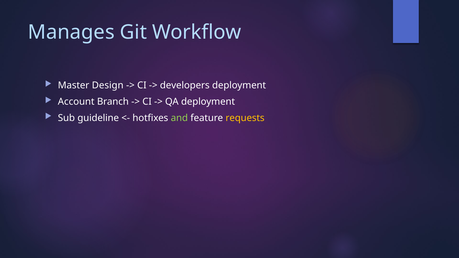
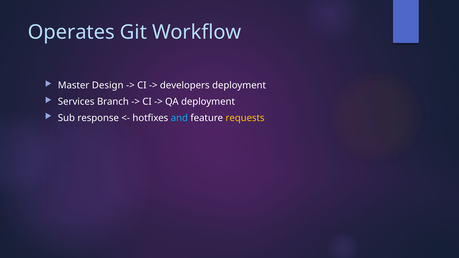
Manages: Manages -> Operates
Account: Account -> Services
guideline: guideline -> response
and colour: light green -> light blue
